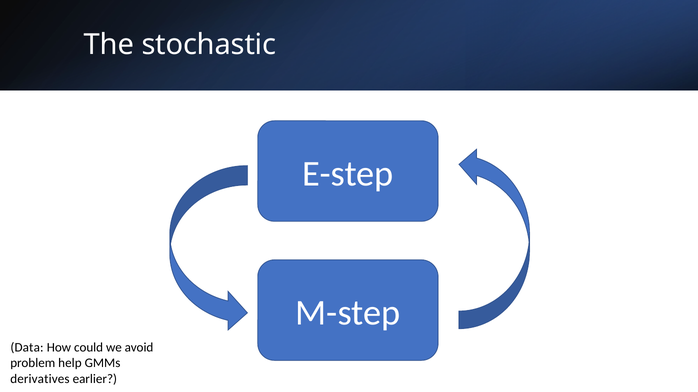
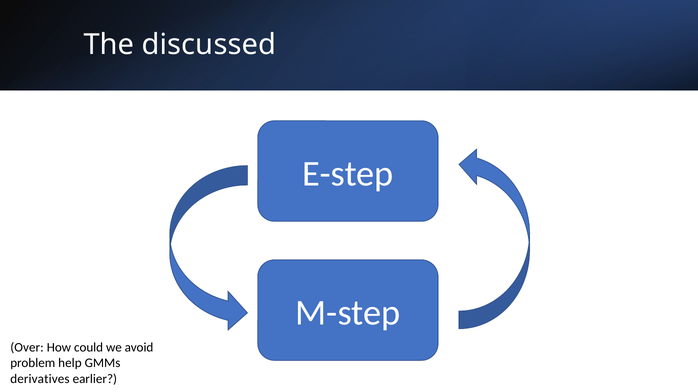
stochastic: stochastic -> discussed
Data: Data -> Over
